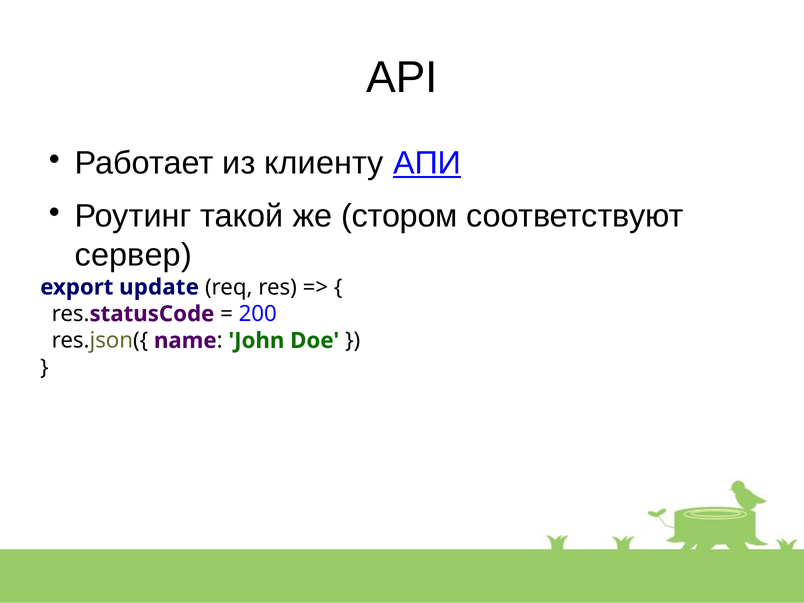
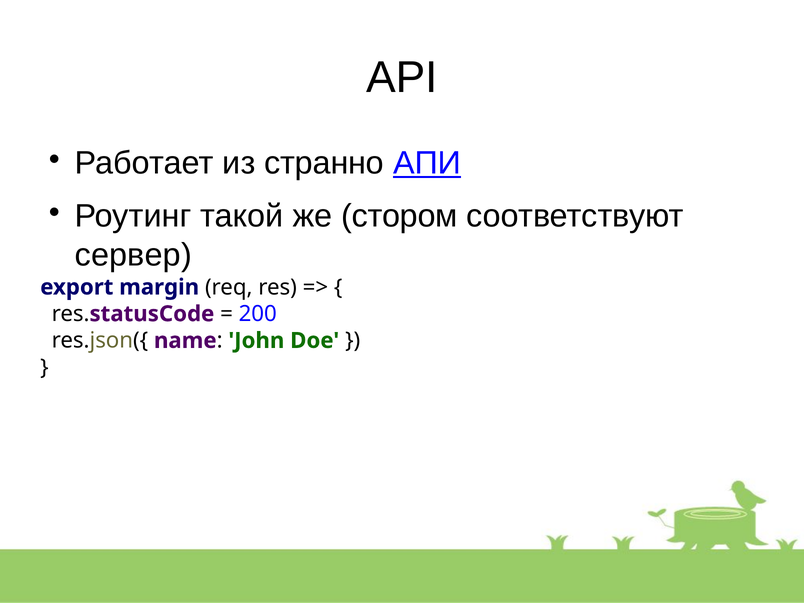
клиенту: клиенту -> странно
update: update -> margin
